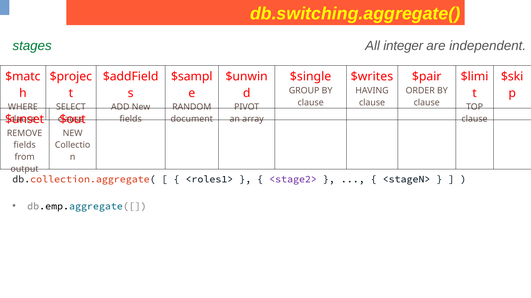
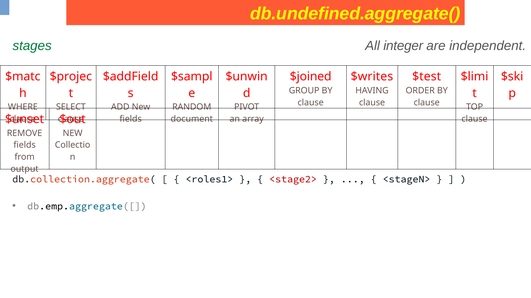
db.switching.aggregate(: db.switching.aggregate( -> db.undefined.aggregate(
$single: $single -> $joined
$pair: $pair -> $test
<stage2> colour: purple -> red
